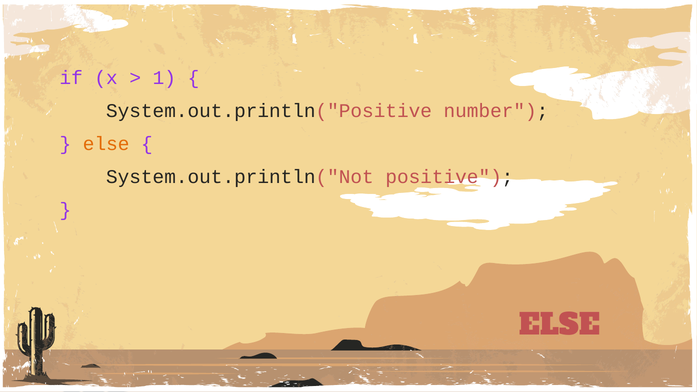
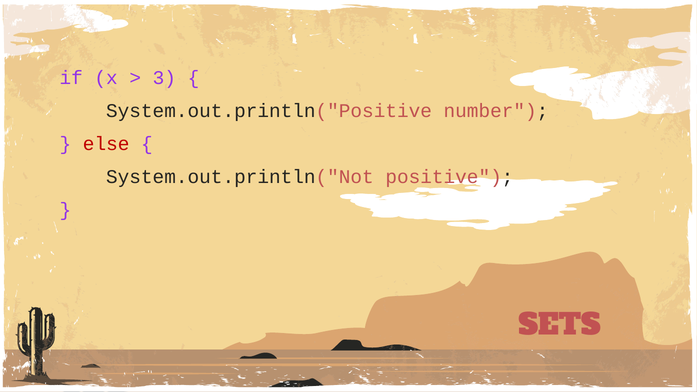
1: 1 -> 3
else at (106, 144) colour: orange -> red
ELSE at (560, 325): ELSE -> SETS
